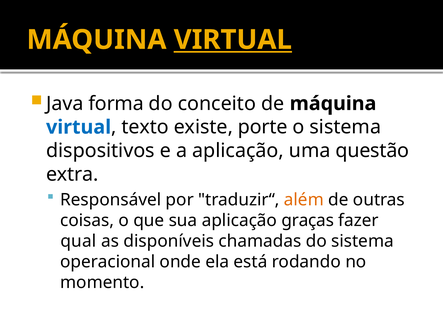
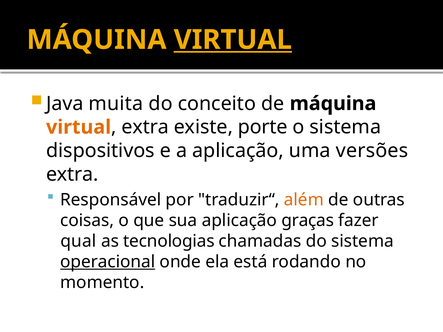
forma: forma -> muita
virtual at (79, 127) colour: blue -> orange
texto at (145, 127): texto -> extra
questão: questão -> versões
disponíveis: disponíveis -> tecnologias
operacional underline: none -> present
